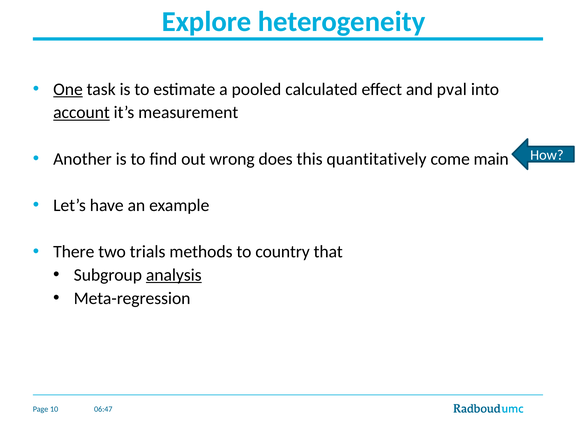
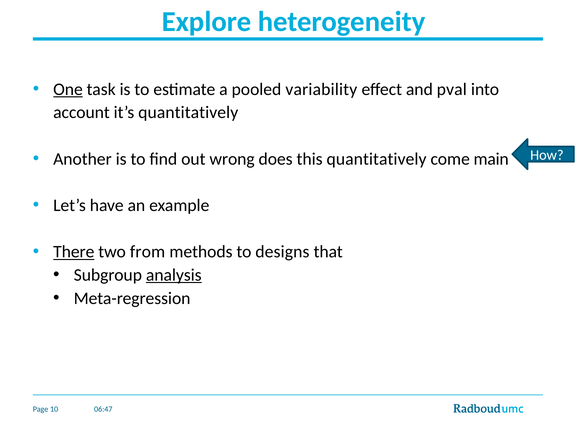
calculated: calculated -> variability
account underline: present -> none
it’s measurement: measurement -> quantitatively
There underline: none -> present
trials: trials -> from
country: country -> designs
